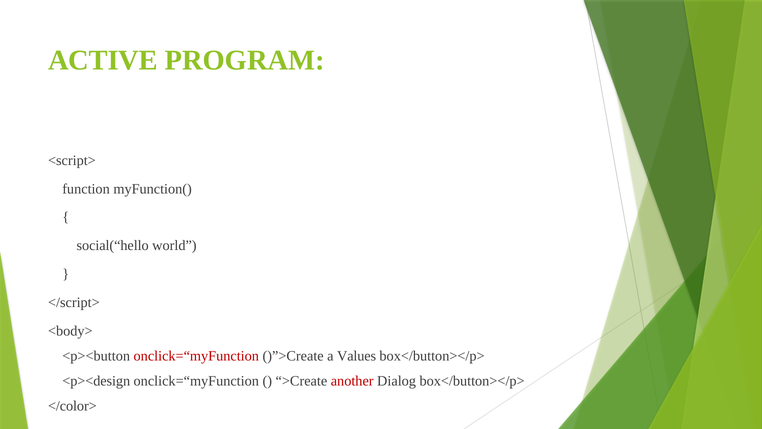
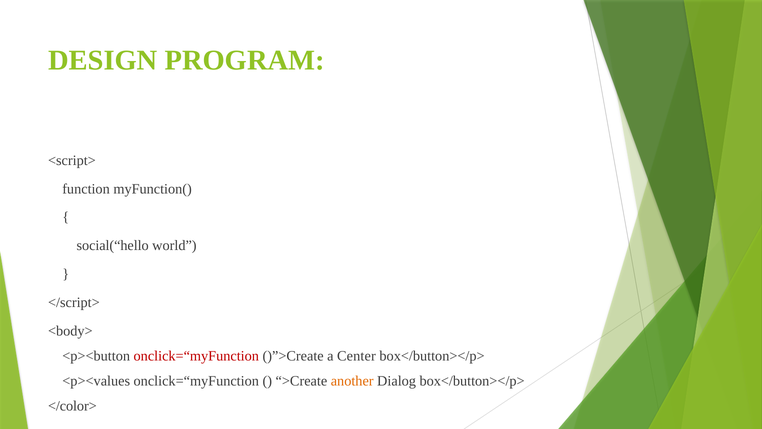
ACTIVE: ACTIVE -> DESIGN
Values: Values -> Center
<p><design: <p><design -> <p><values
another colour: red -> orange
